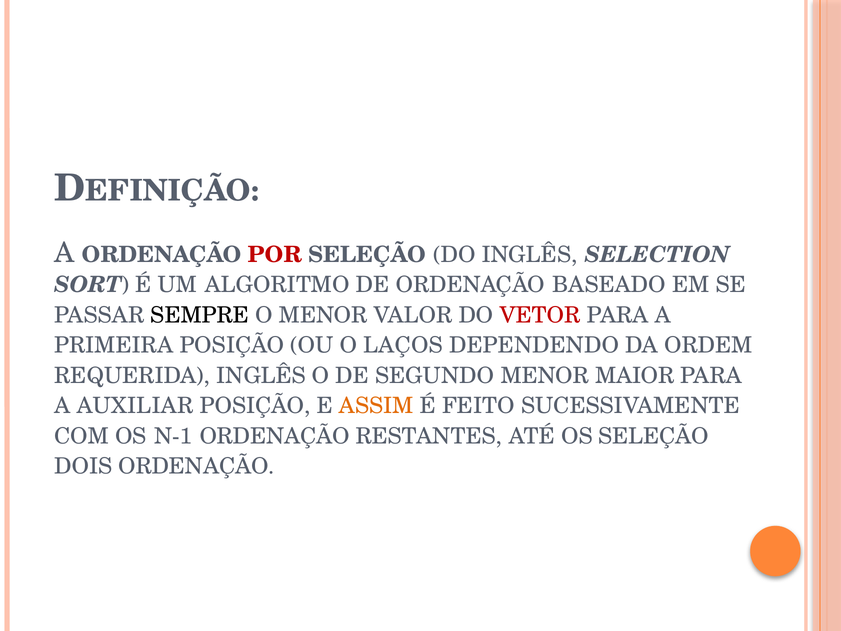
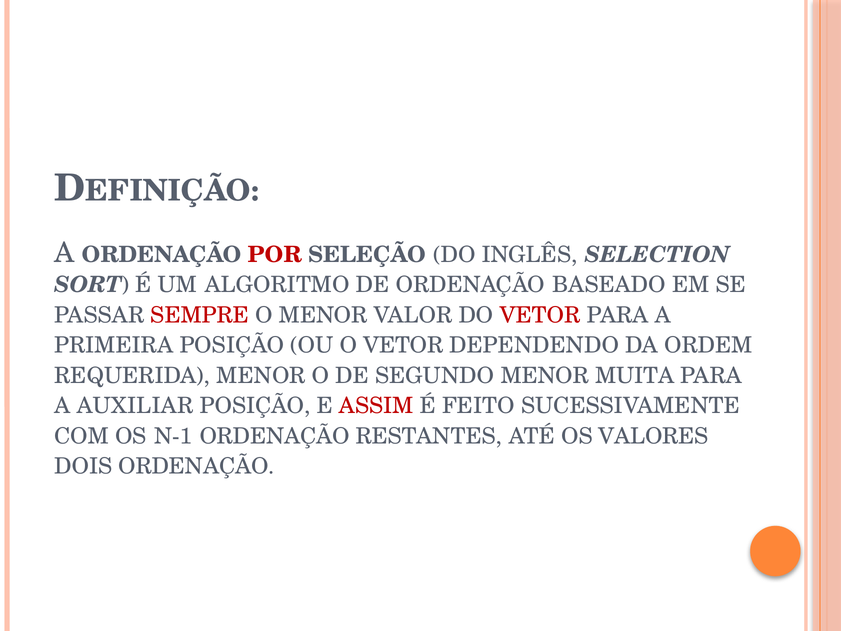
SEMPRE colour: black -> red
O LAÇOS: LAÇOS -> VETOR
REQUERIDA INGLÊS: INGLÊS -> MENOR
MAIOR: MAIOR -> MUITA
ASSIM colour: orange -> red
OS SELEÇÃO: SELEÇÃO -> VALORES
